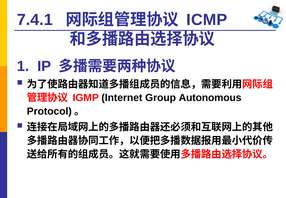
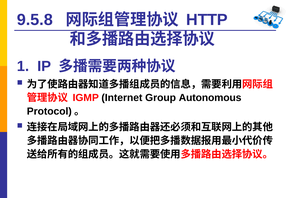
7.4.1: 7.4.1 -> 9.5.8
ICMP: ICMP -> HTTP
